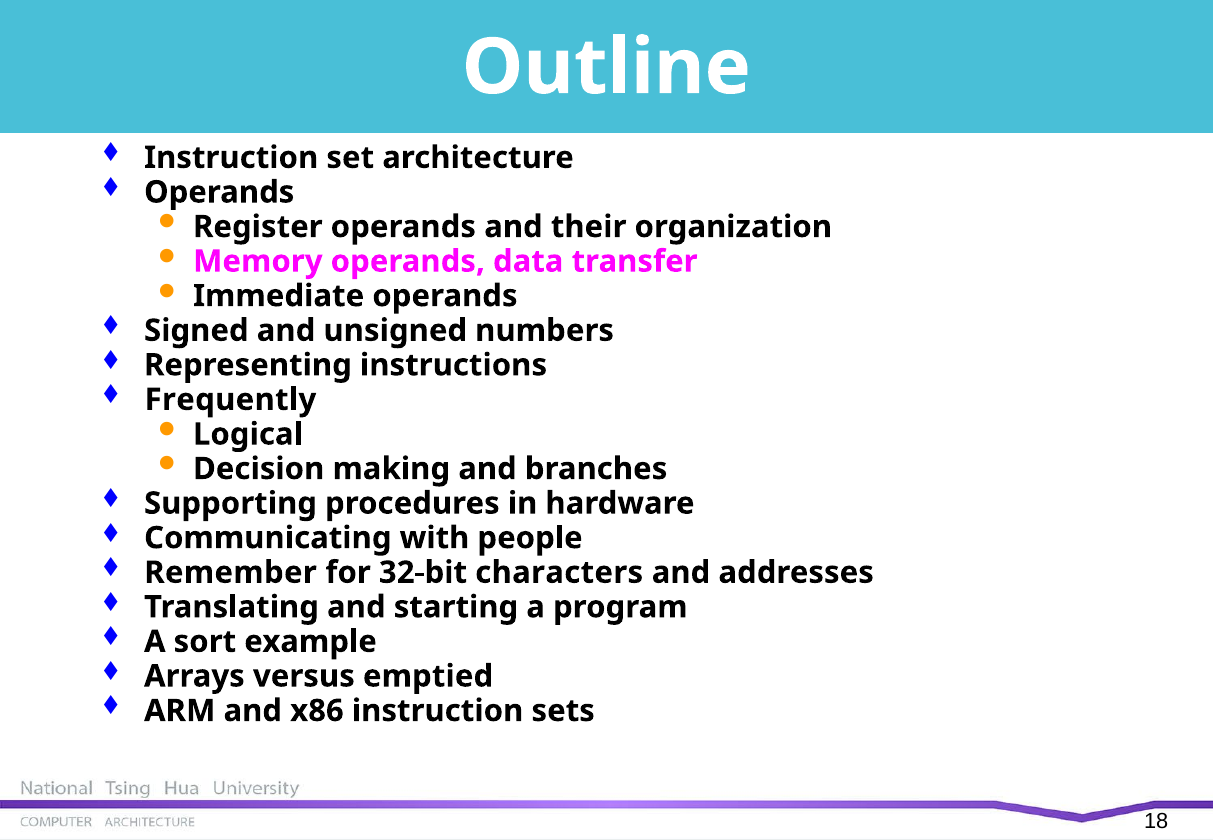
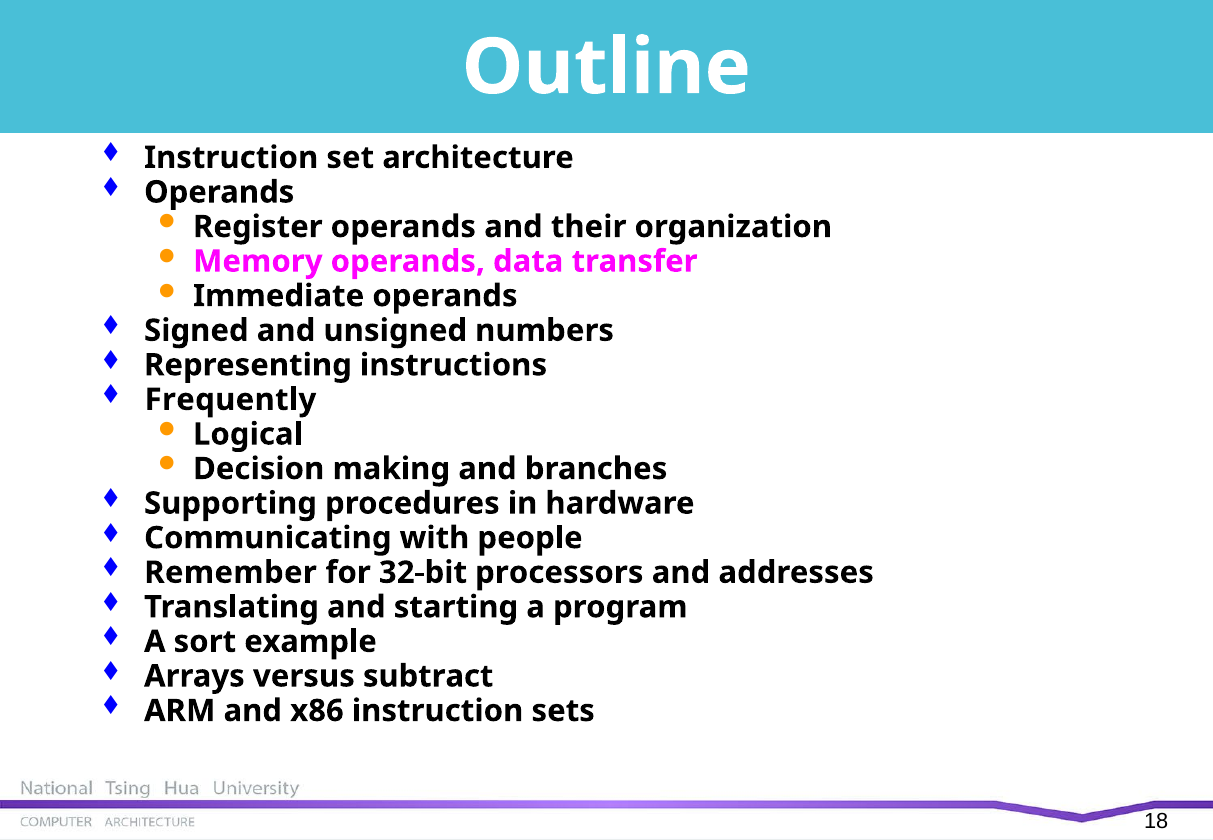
characters: characters -> processors
emptied: emptied -> subtract
